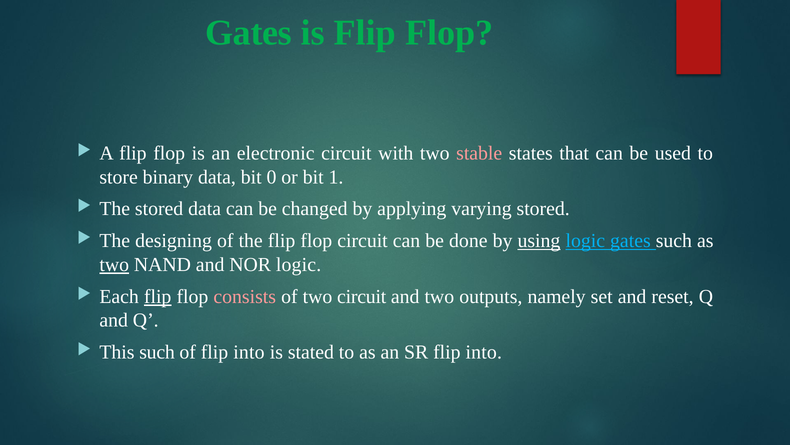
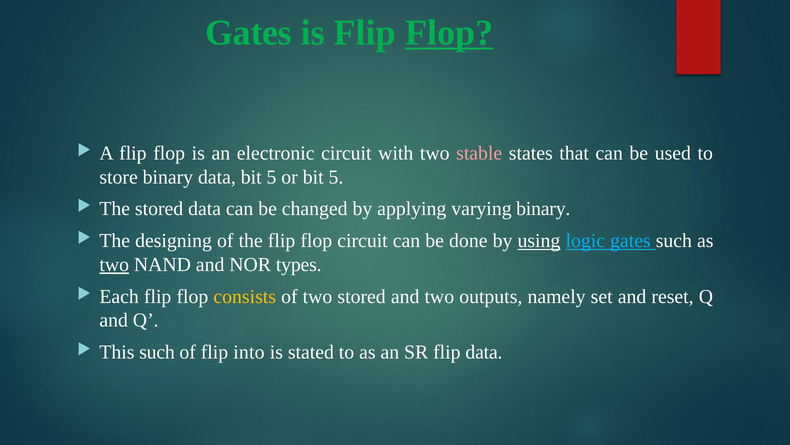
Flop at (449, 33) underline: none -> present
data bit 0: 0 -> 5
or bit 1: 1 -> 5
varying stored: stored -> binary
NOR logic: logic -> types
flip at (158, 296) underline: present -> none
consists colour: pink -> yellow
two circuit: circuit -> stored
SR flip into: into -> data
